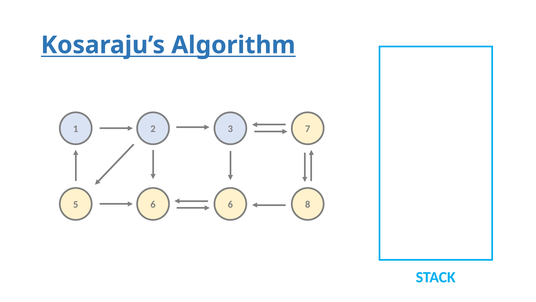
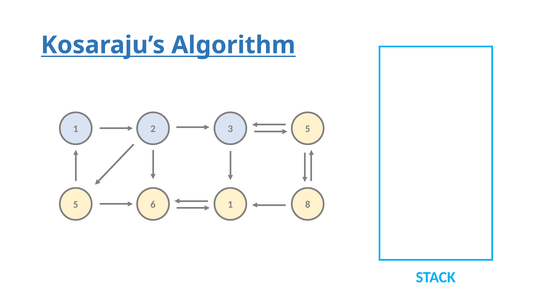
3 7: 7 -> 5
6 6: 6 -> 1
